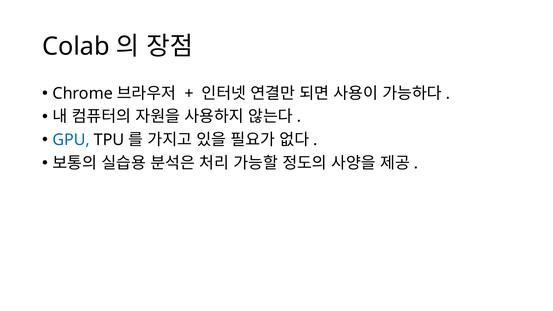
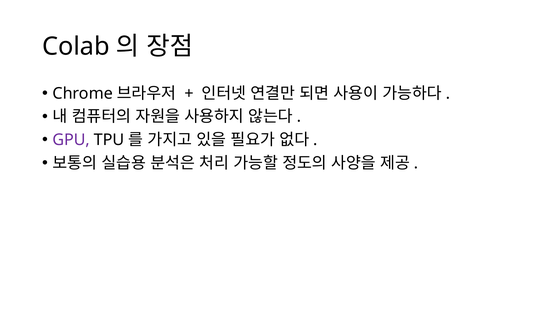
GPU colour: blue -> purple
